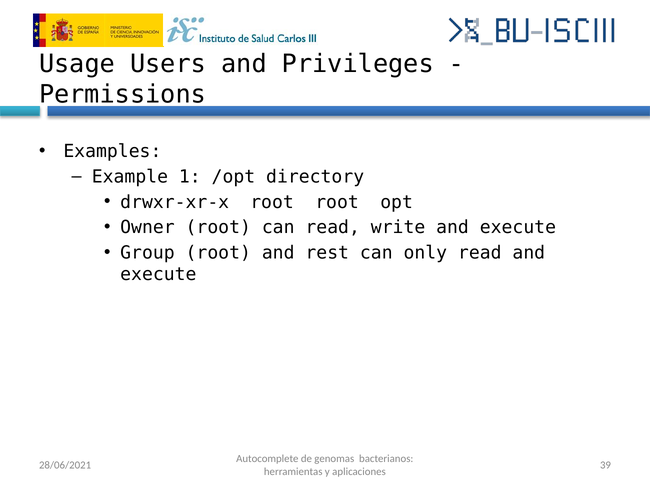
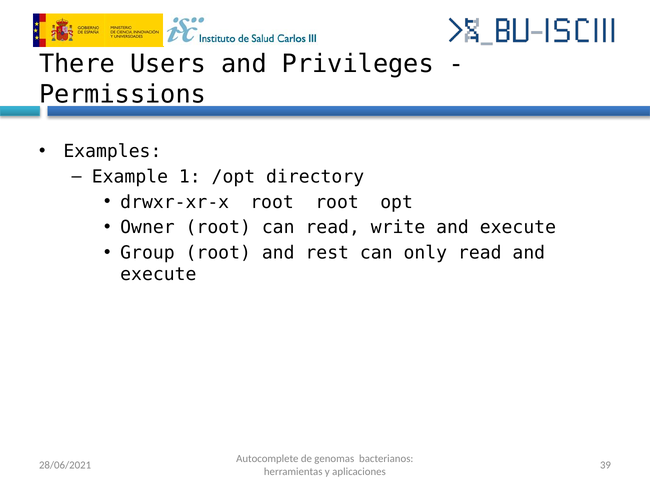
Usage: Usage -> There
